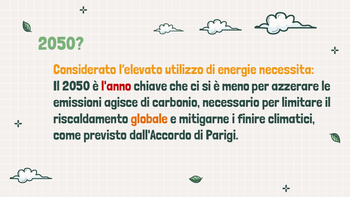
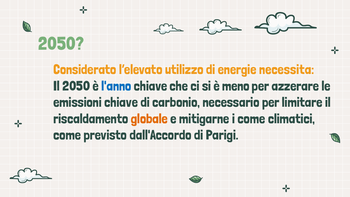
l'anno colour: red -> blue
emissioni agisce: agisce -> chiave
i finire: finire -> come
